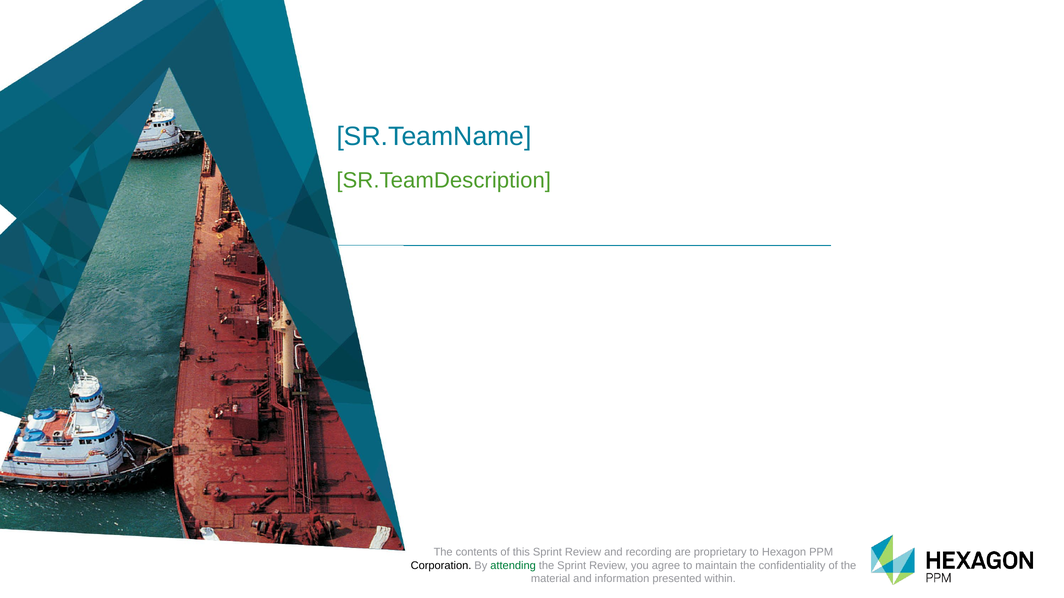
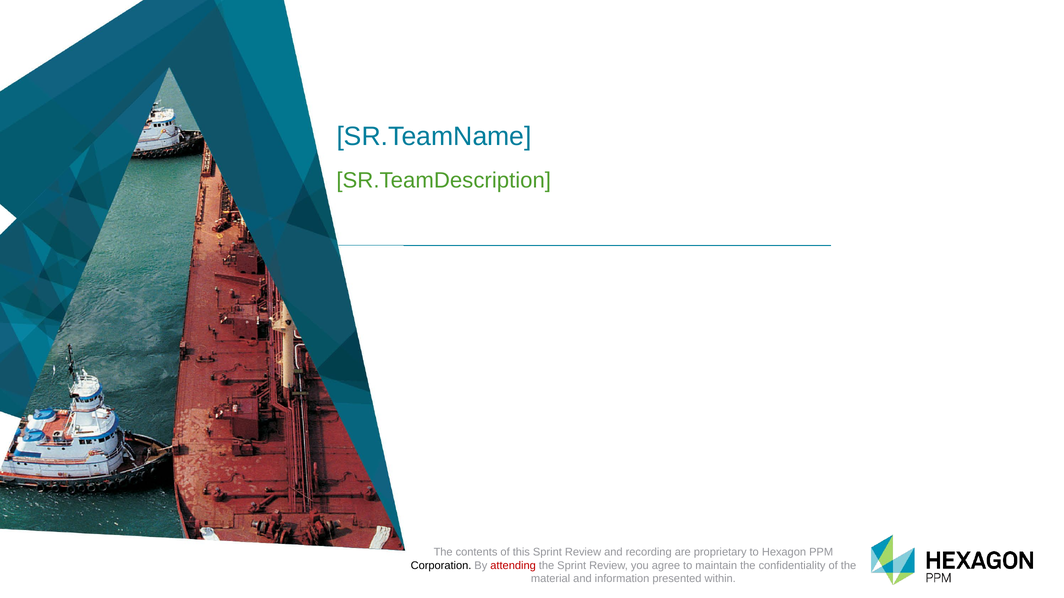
attending colour: green -> red
